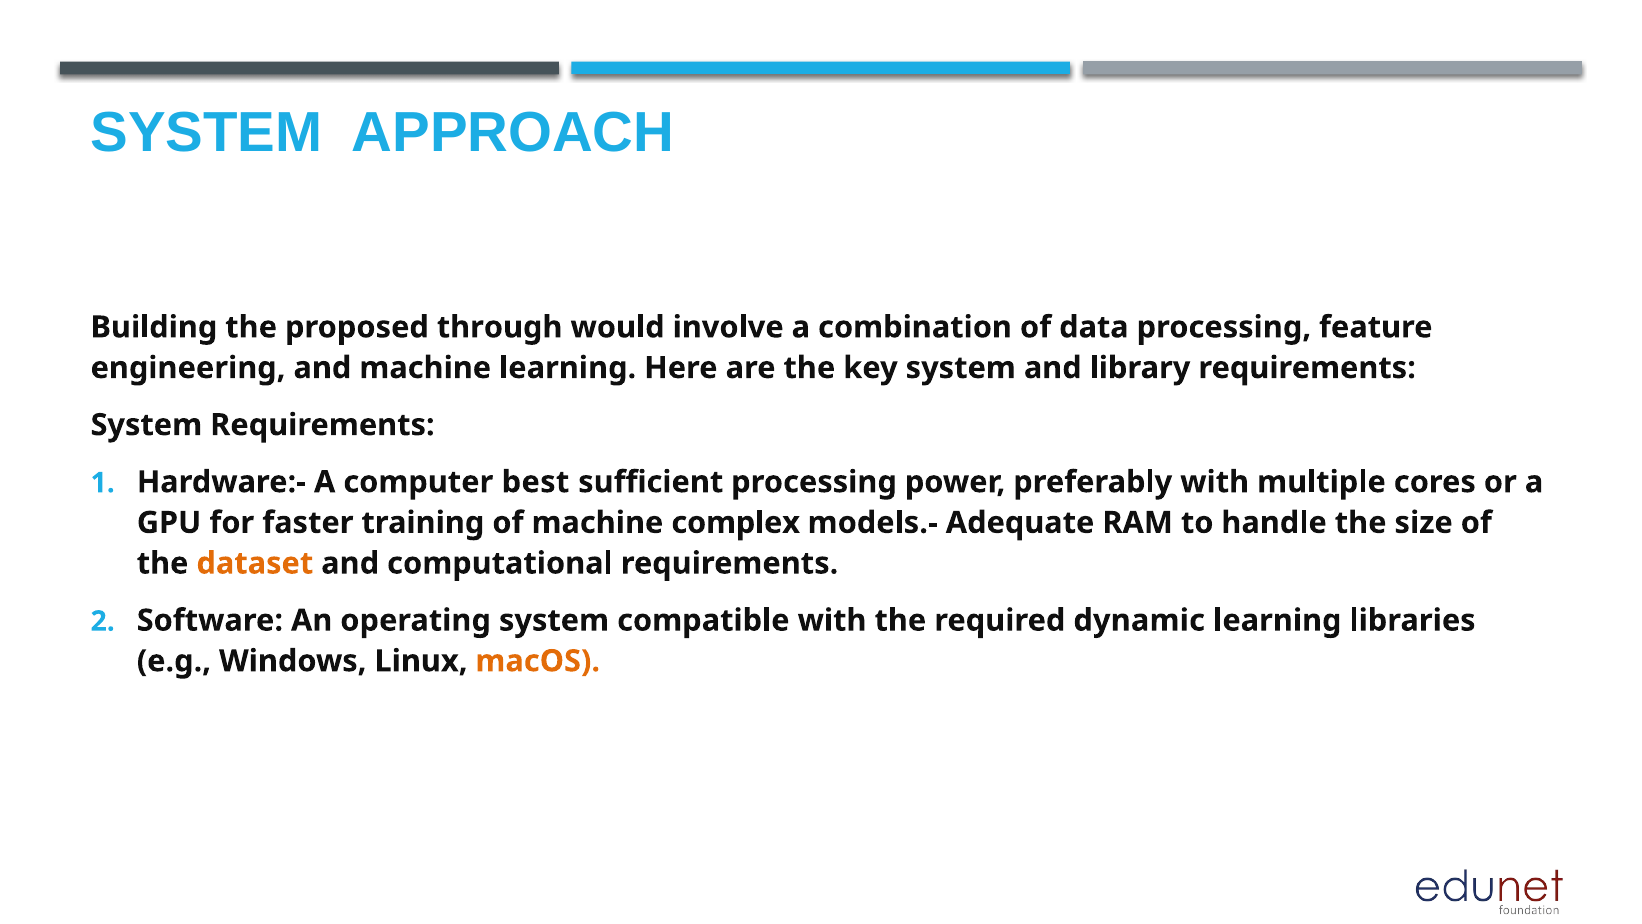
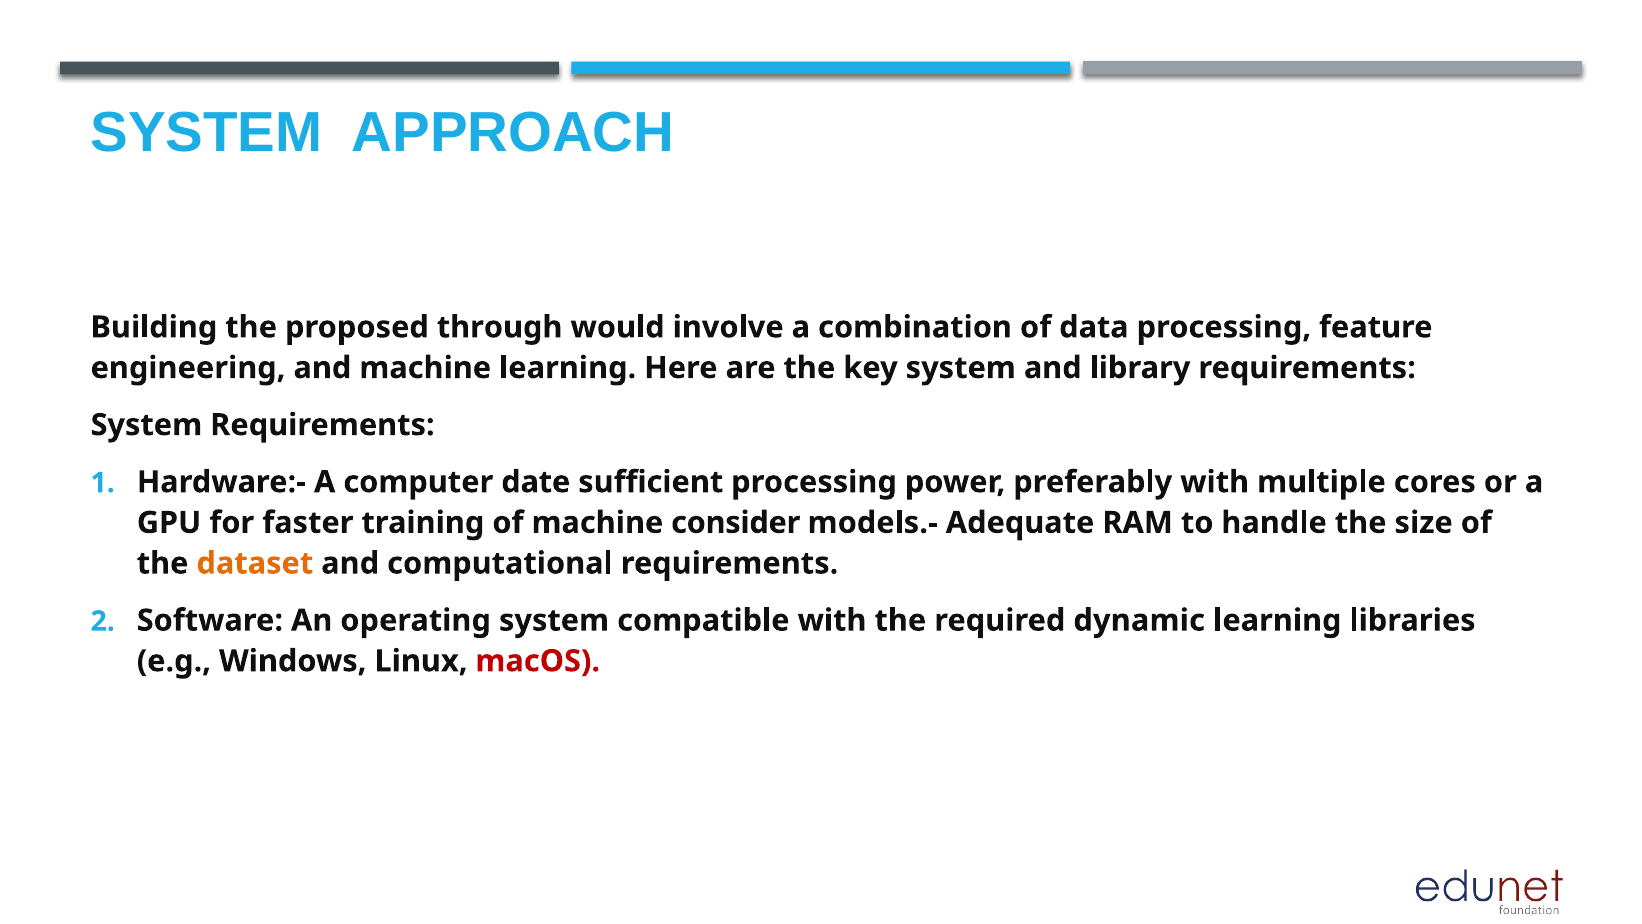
best: best -> date
complex: complex -> consider
macOS colour: orange -> red
